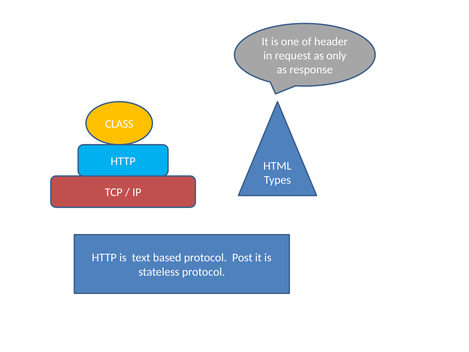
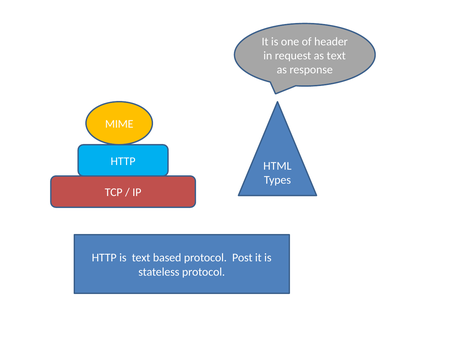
as only: only -> text
CLASS: CLASS -> MIME
